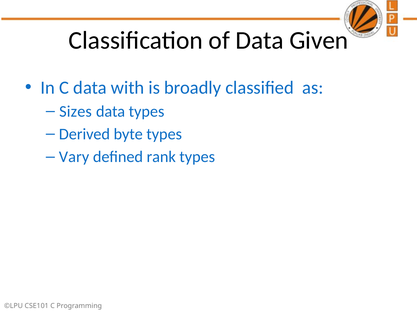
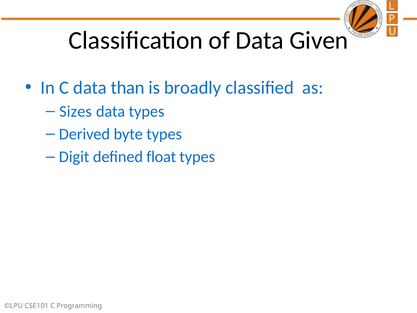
with: with -> than
Vary: Vary -> Digit
rank: rank -> float
